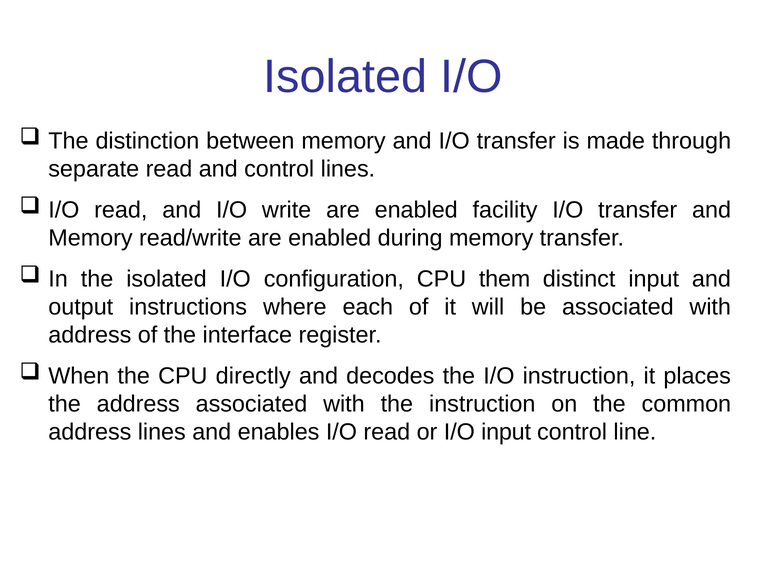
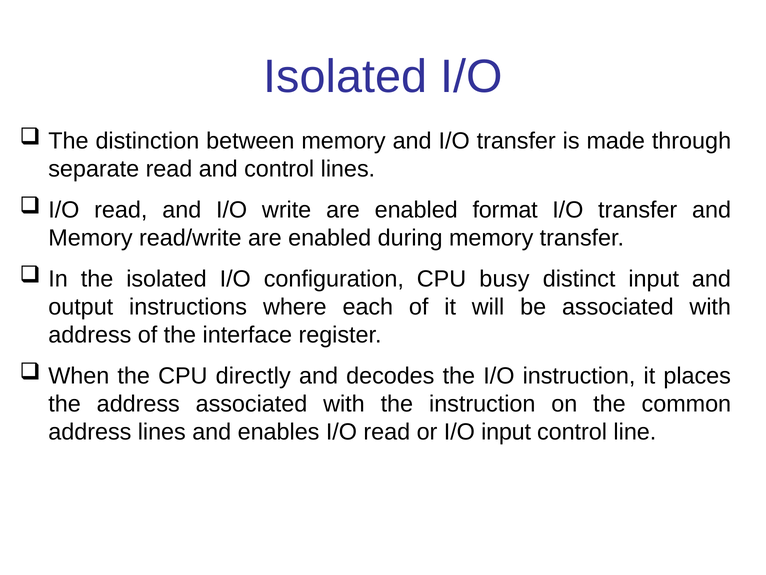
facility: facility -> format
them: them -> busy
